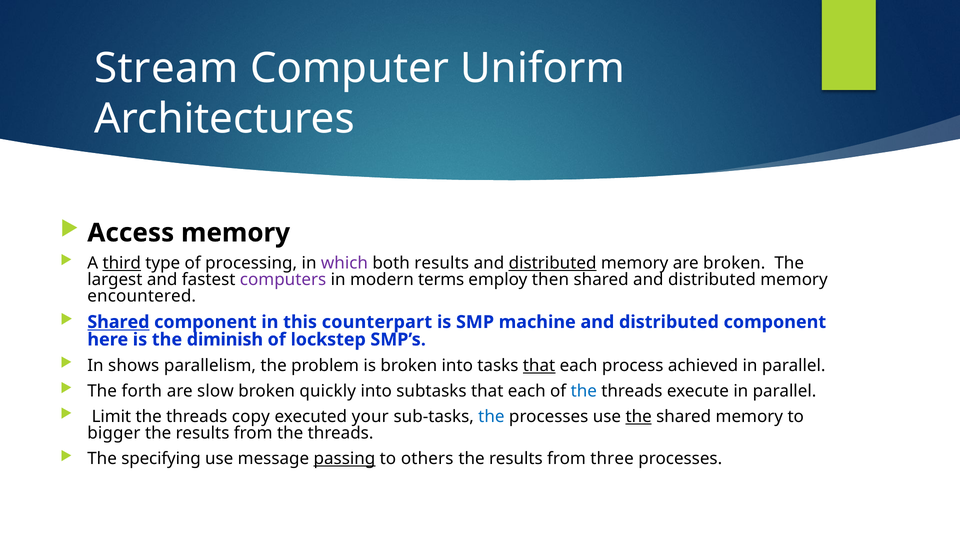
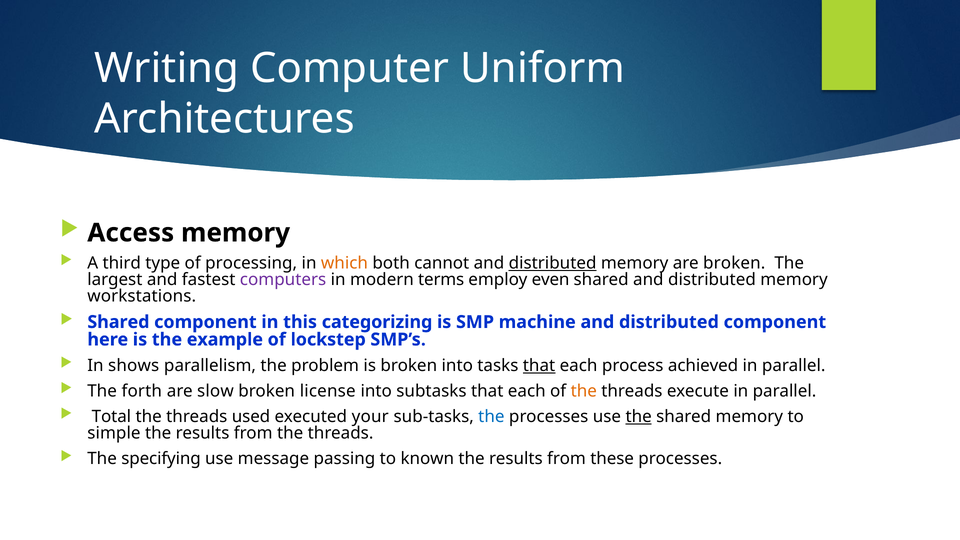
Stream: Stream -> Writing
third underline: present -> none
which colour: purple -> orange
both results: results -> cannot
then: then -> even
encountered: encountered -> workstations
Shared at (118, 322) underline: present -> none
counterpart: counterpart -> categorizing
diminish: diminish -> example
quickly: quickly -> license
the at (584, 391) colour: blue -> orange
Limit: Limit -> Total
copy: copy -> used
bigger: bigger -> simple
passing underline: present -> none
others: others -> known
three: three -> these
